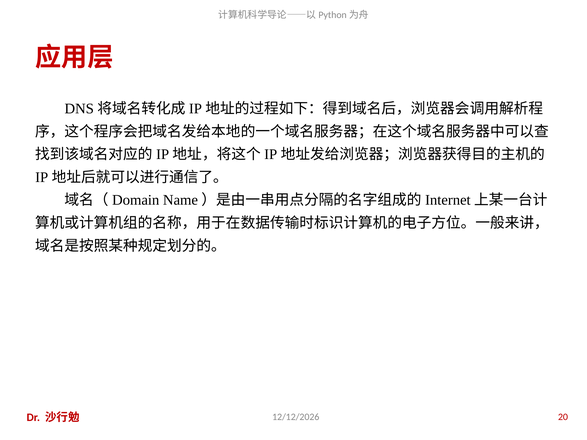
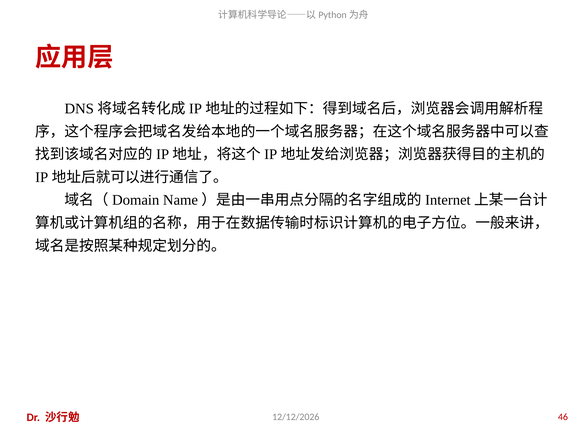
20: 20 -> 46
